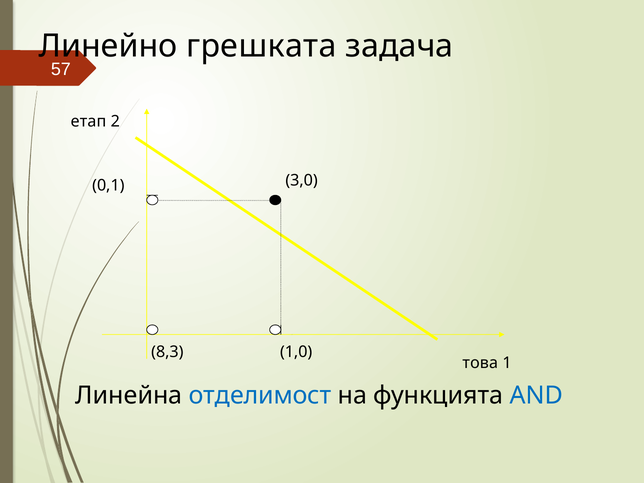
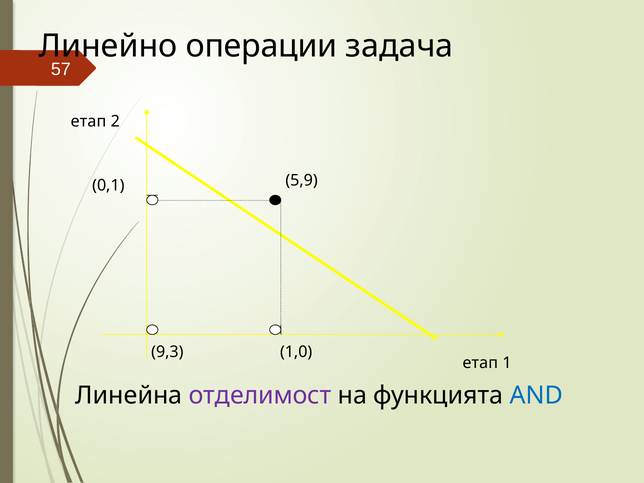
грешката: грешката -> операции
3,0: 3,0 -> 5,9
8,3: 8,3 -> 9,3
това at (480, 363): това -> етап
отделимост colour: blue -> purple
